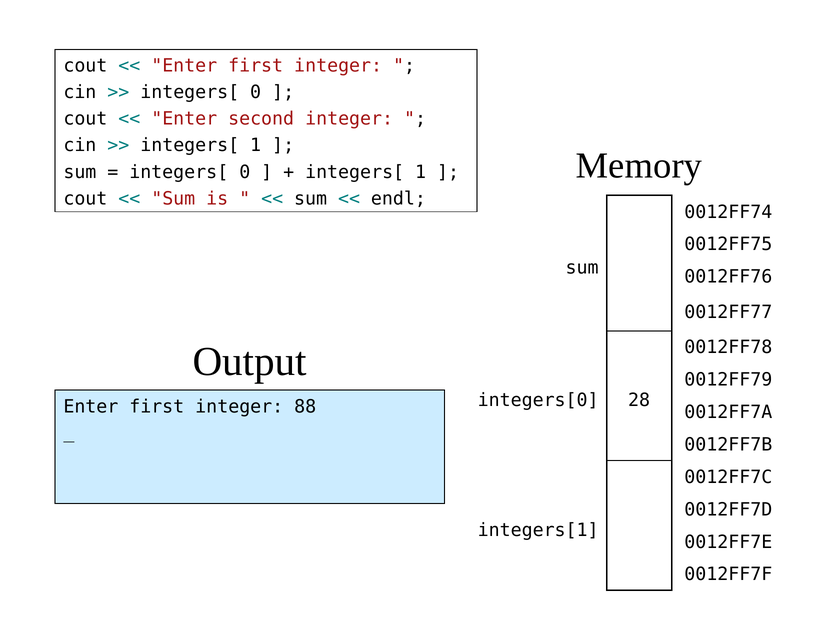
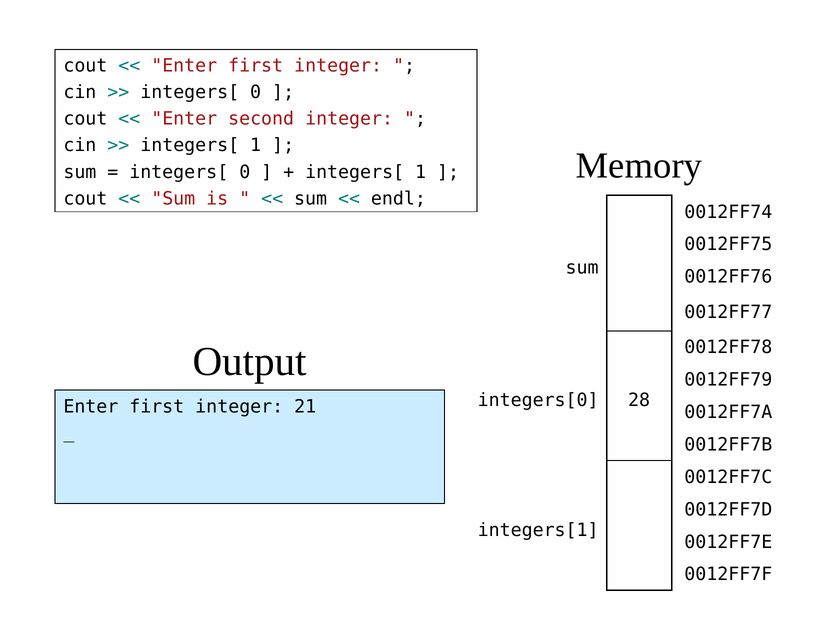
88: 88 -> 21
